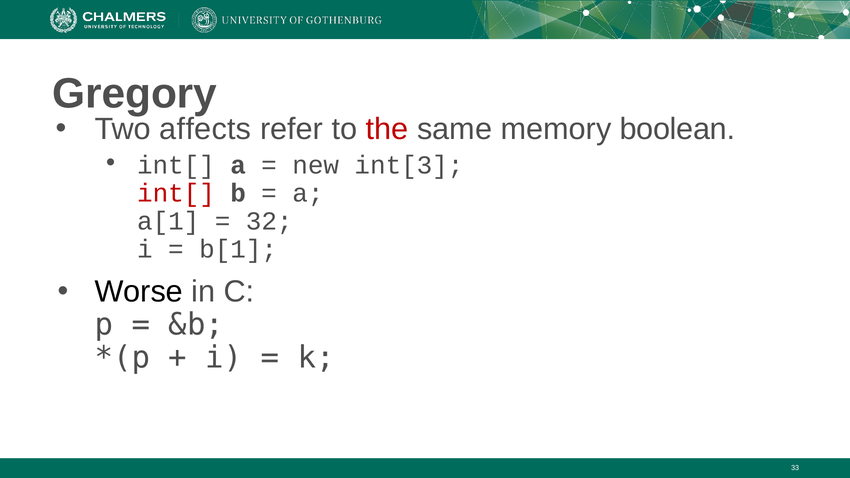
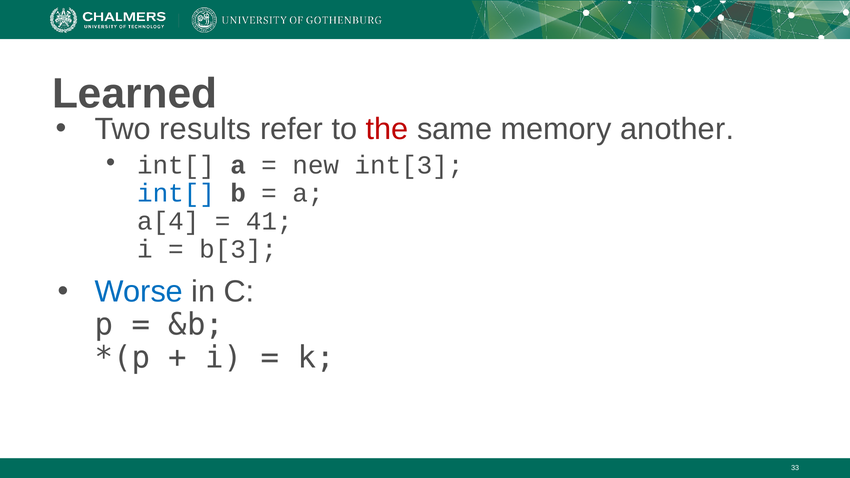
Gregory: Gregory -> Learned
affects: affects -> results
boolean: boolean -> another
int[ at (176, 193) colour: red -> blue
a[1: a[1 -> a[4
32: 32 -> 41
b[1: b[1 -> b[3
Worse colour: black -> blue
